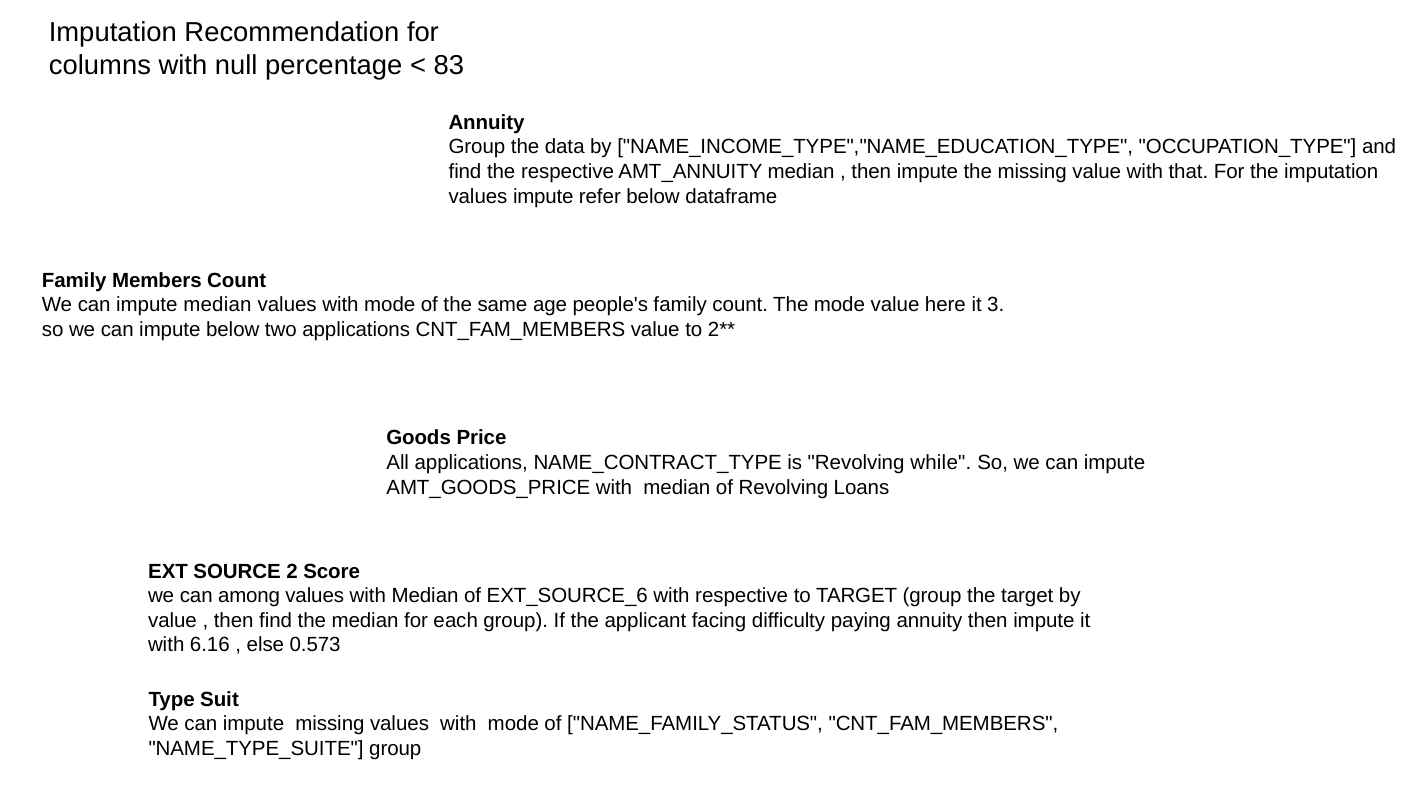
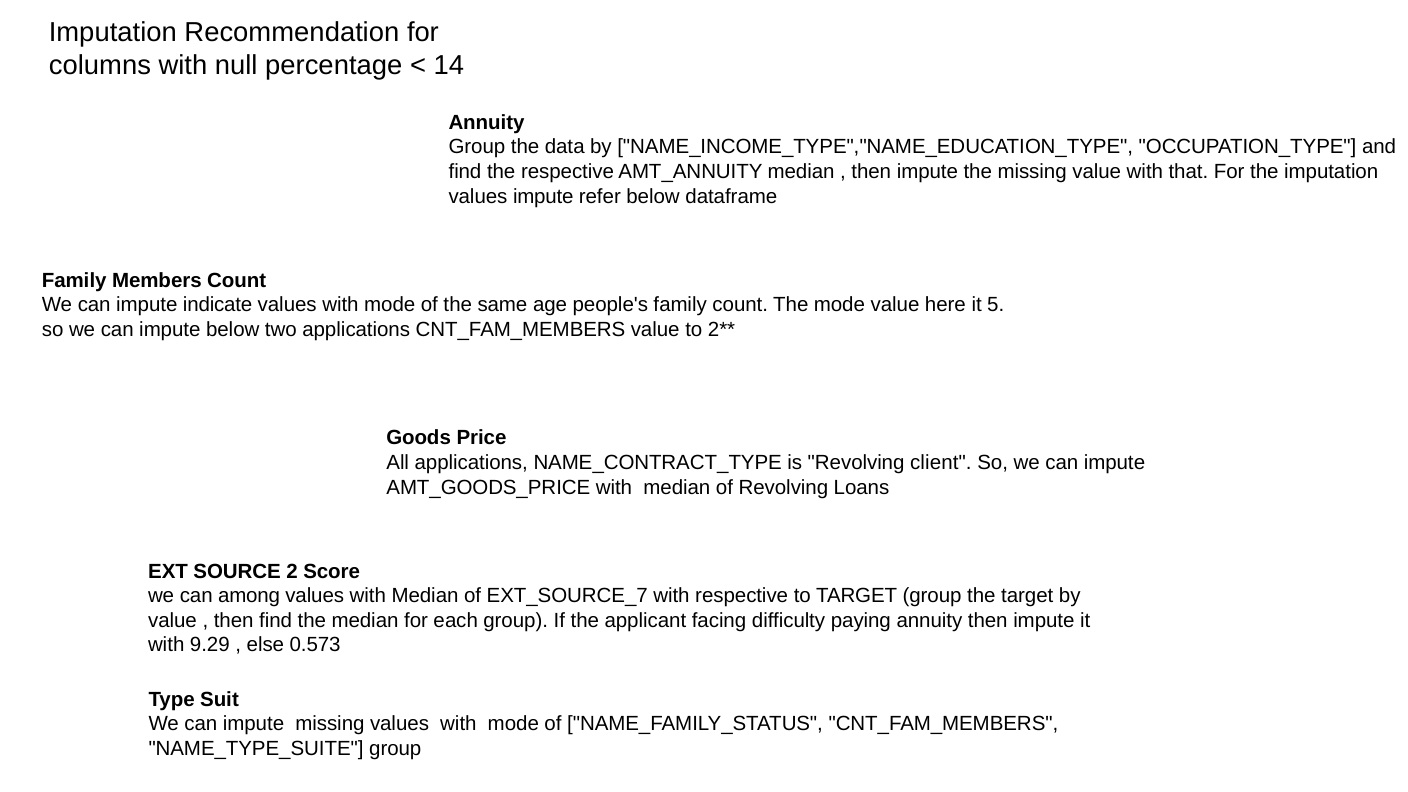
83: 83 -> 14
impute median: median -> indicate
3: 3 -> 5
while: while -> client
EXT_SOURCE_6: EXT_SOURCE_6 -> EXT_SOURCE_7
6.16: 6.16 -> 9.29
